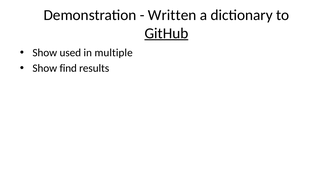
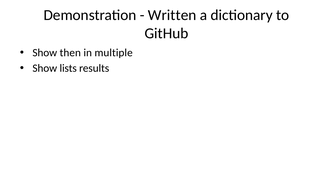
GitHub underline: present -> none
used: used -> then
find: find -> lists
